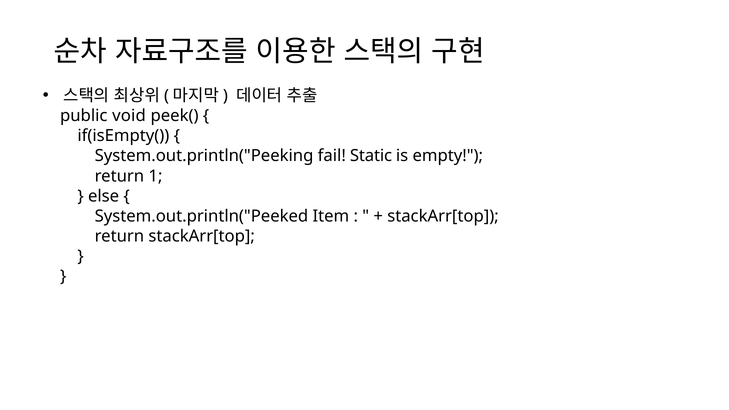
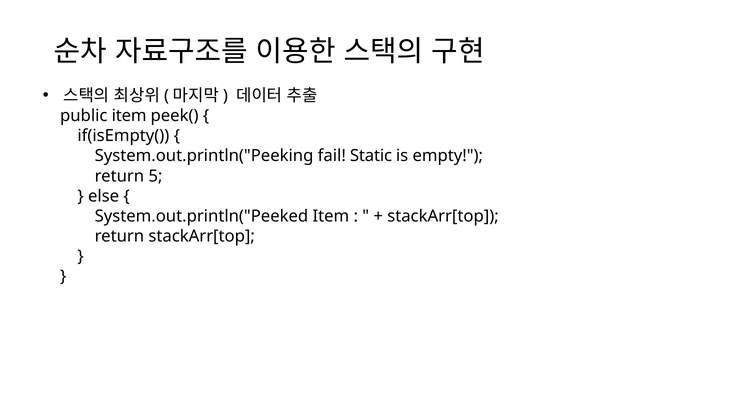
public void: void -> item
1: 1 -> 5
